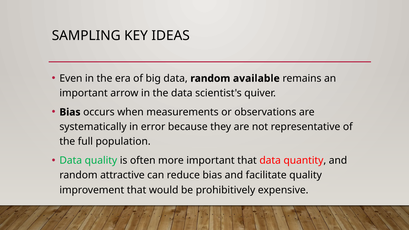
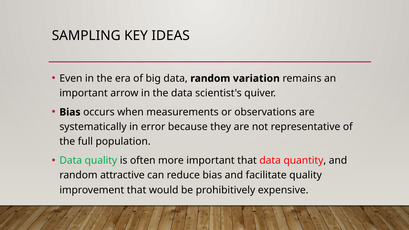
available: available -> variation
